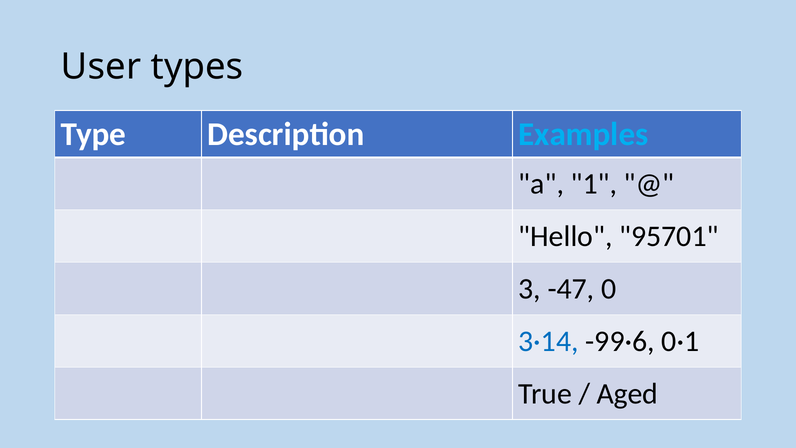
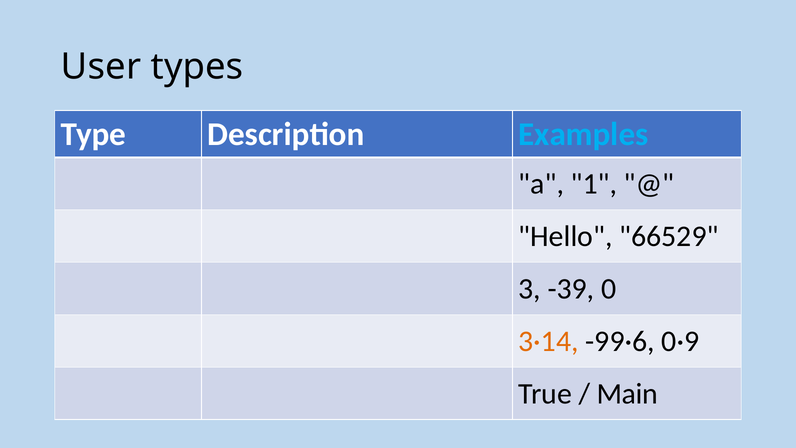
95701: 95701 -> 66529
-47: -47 -> -39
3·14 colour: blue -> orange
0·1: 0·1 -> 0·9
Aged: Aged -> Main
